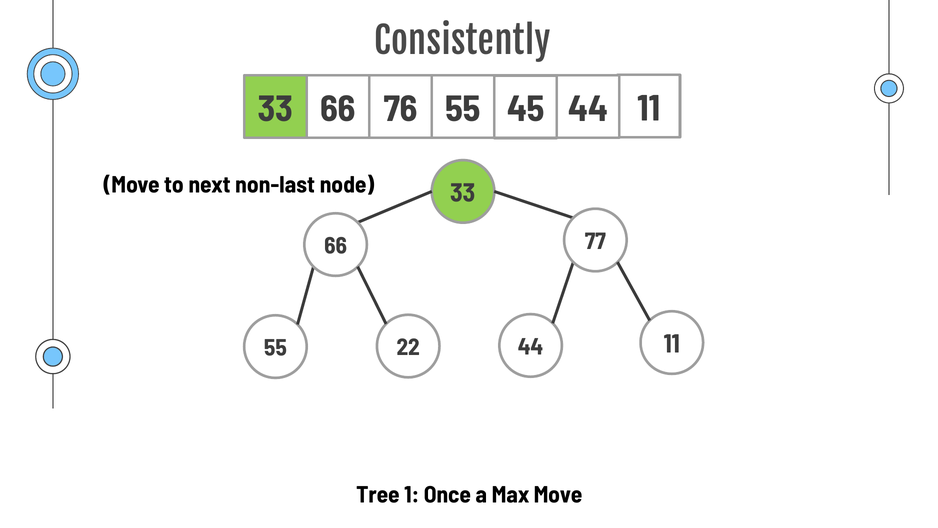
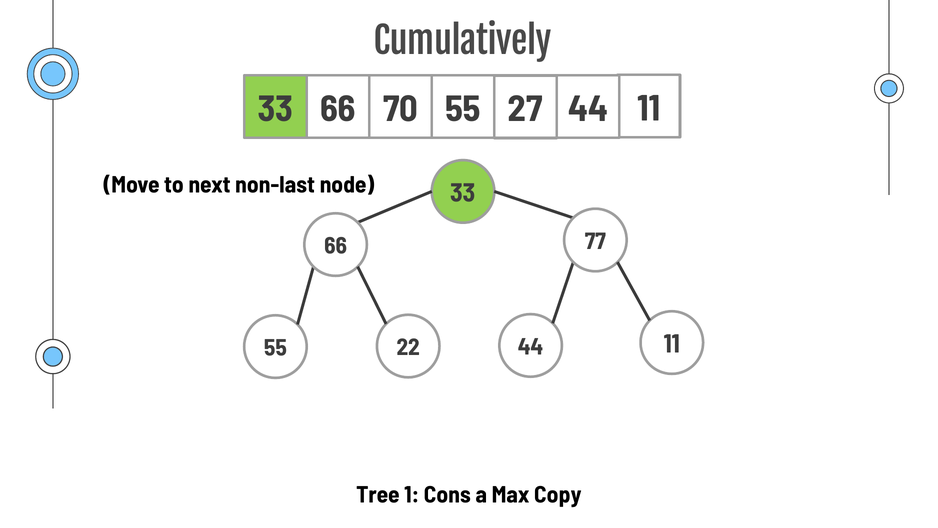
Consistently: Consistently -> Cumulatively
76: 76 -> 70
45: 45 -> 27
Once: Once -> Cons
Max Move: Move -> Copy
